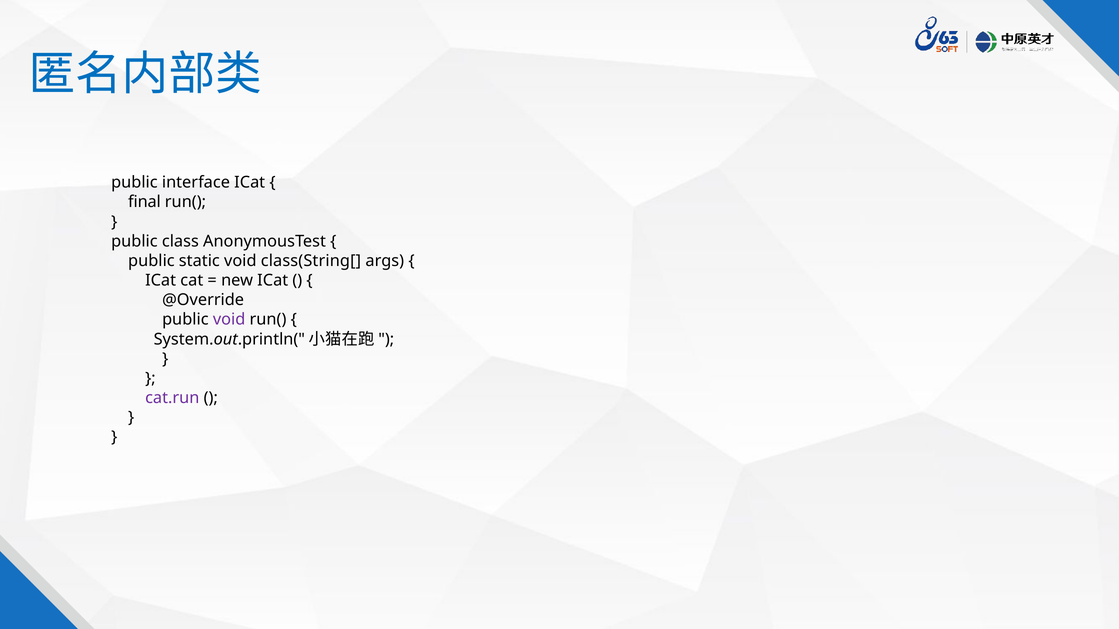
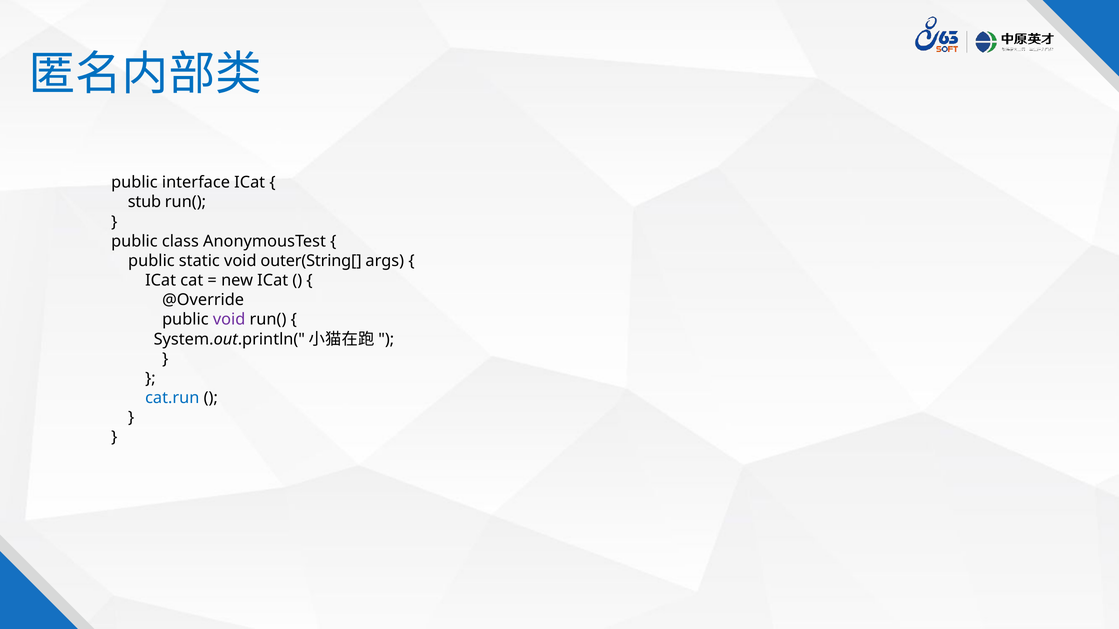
final: final -> stub
class(String[: class(String[ -> outer(String[
cat.run colour: purple -> blue
